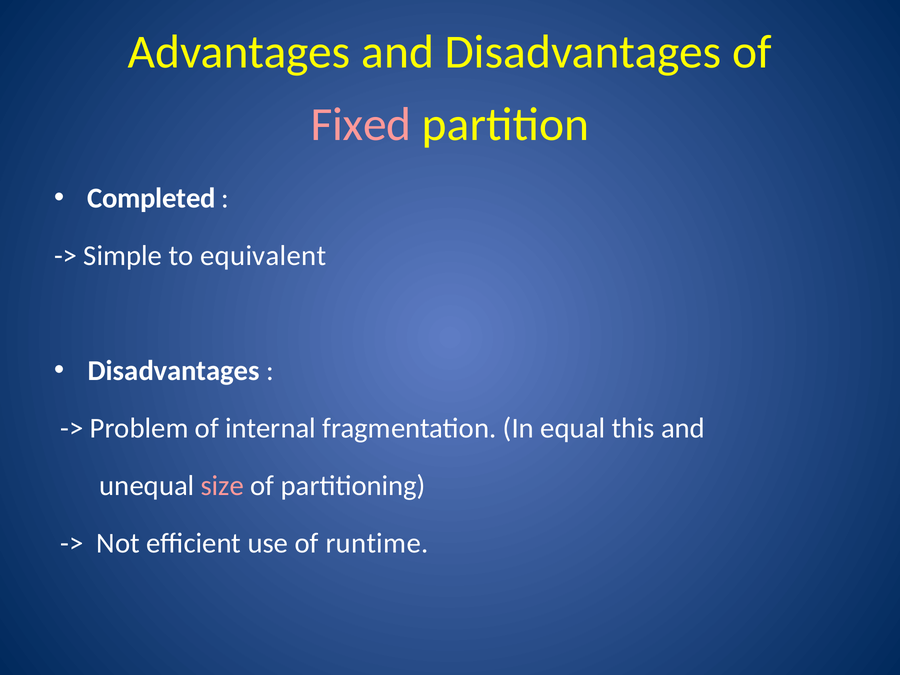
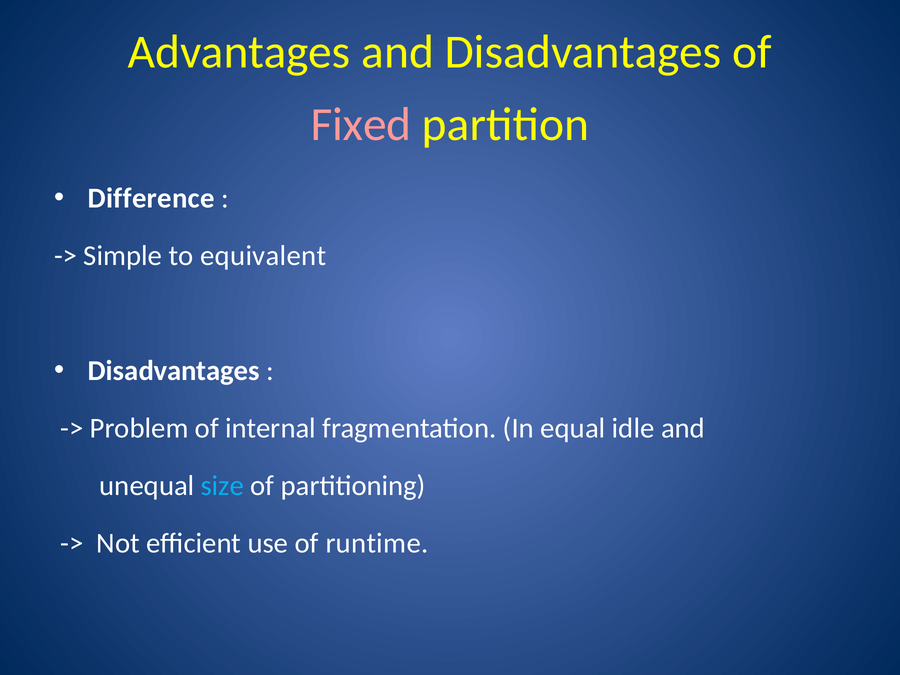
Completed: Completed -> Difference
this: this -> idle
size colour: pink -> light blue
